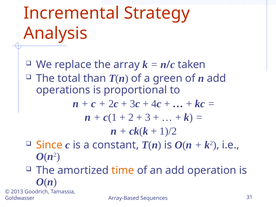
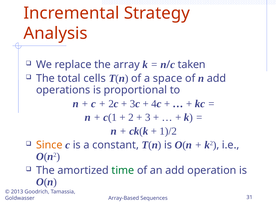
than: than -> cells
green: green -> space
time colour: orange -> green
